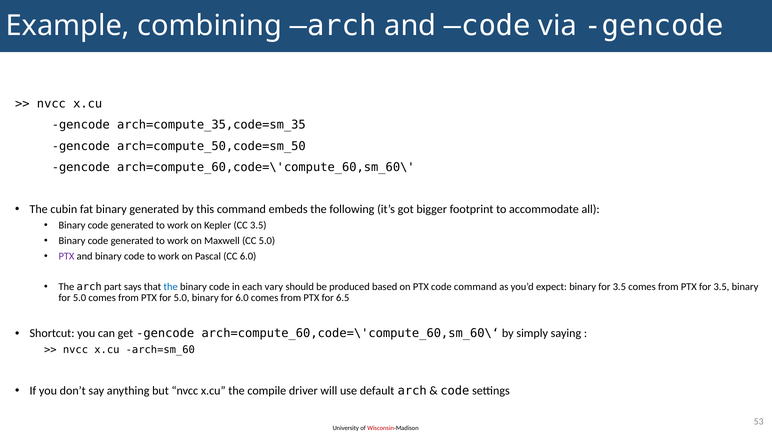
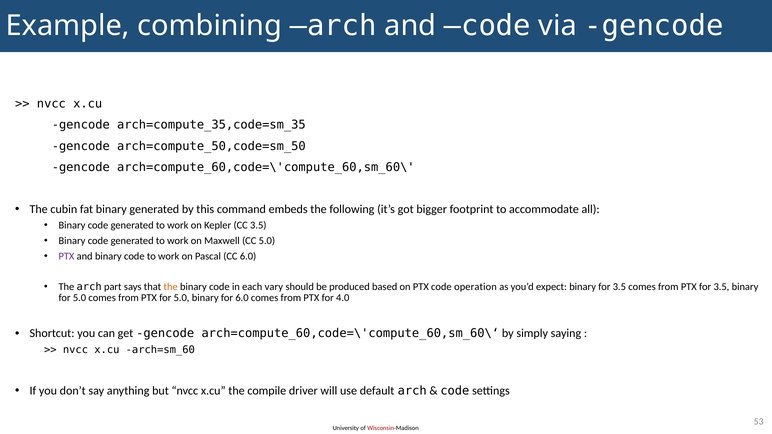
the at (171, 287) colour: blue -> orange
code command: command -> operation
6.5: 6.5 -> 4.0
